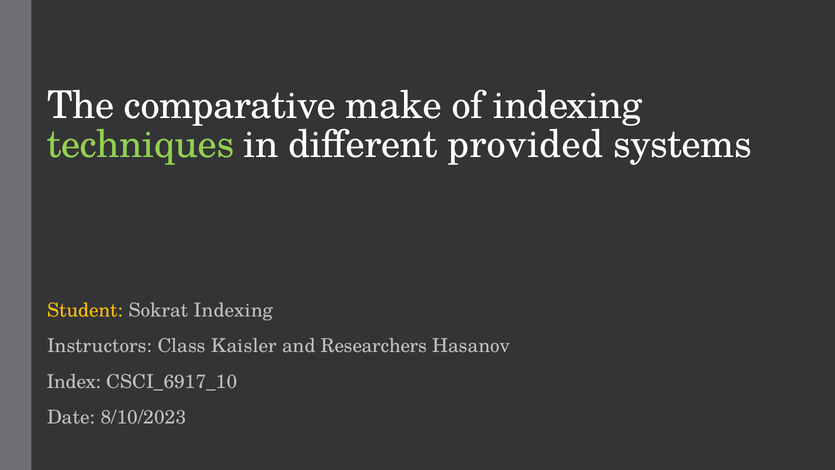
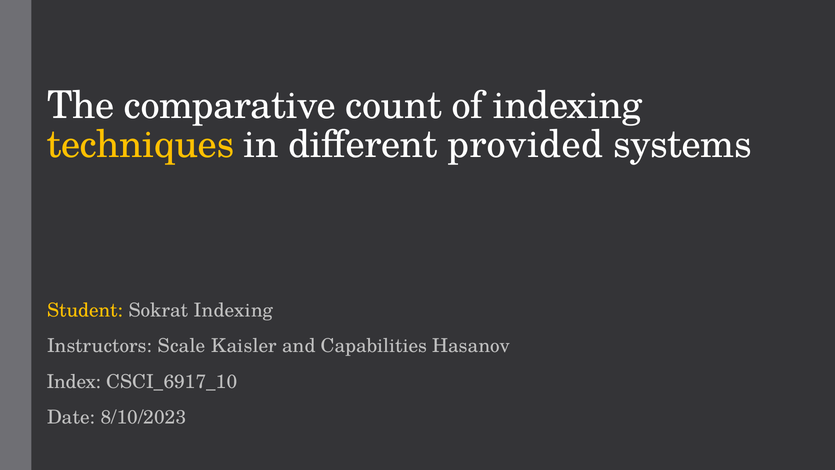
make: make -> count
techniques colour: light green -> yellow
Class: Class -> Scale
Researchers: Researchers -> Capabilities
